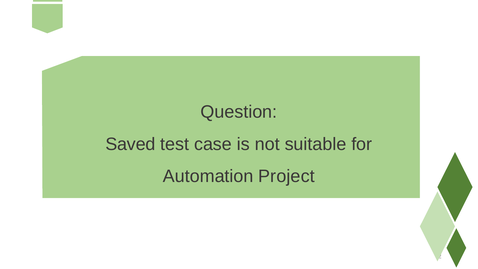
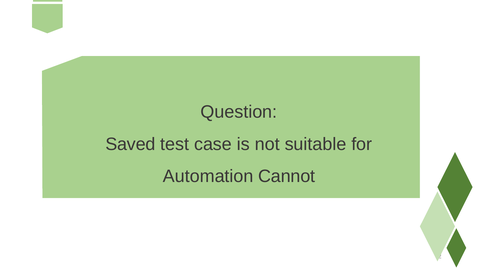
Project: Project -> Cannot
